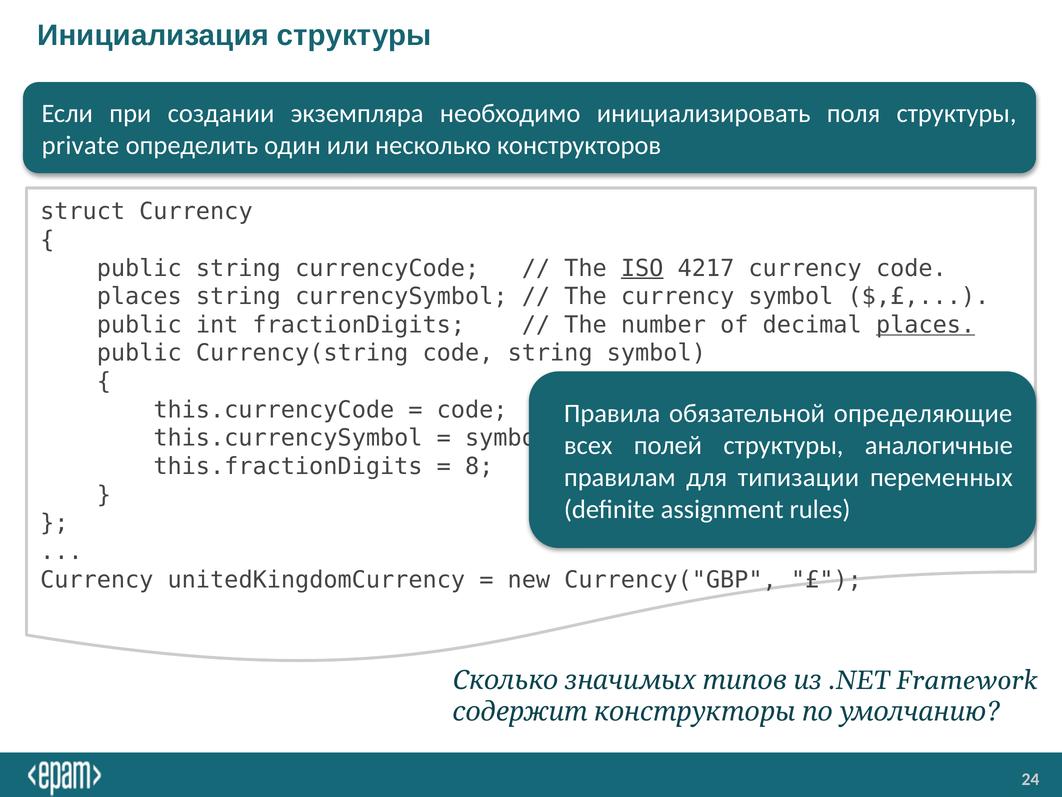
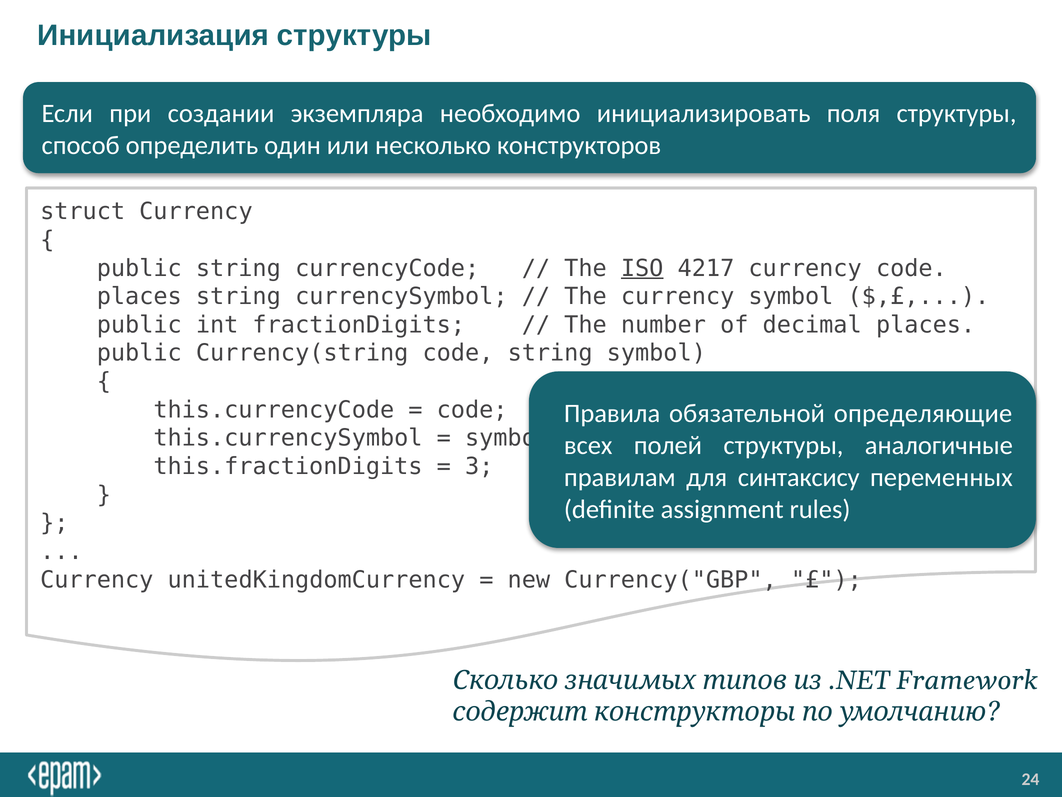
private: private -> способ
places at (926, 325) underline: present -> none
8: 8 -> 3
типизации: типизации -> синтаксису
